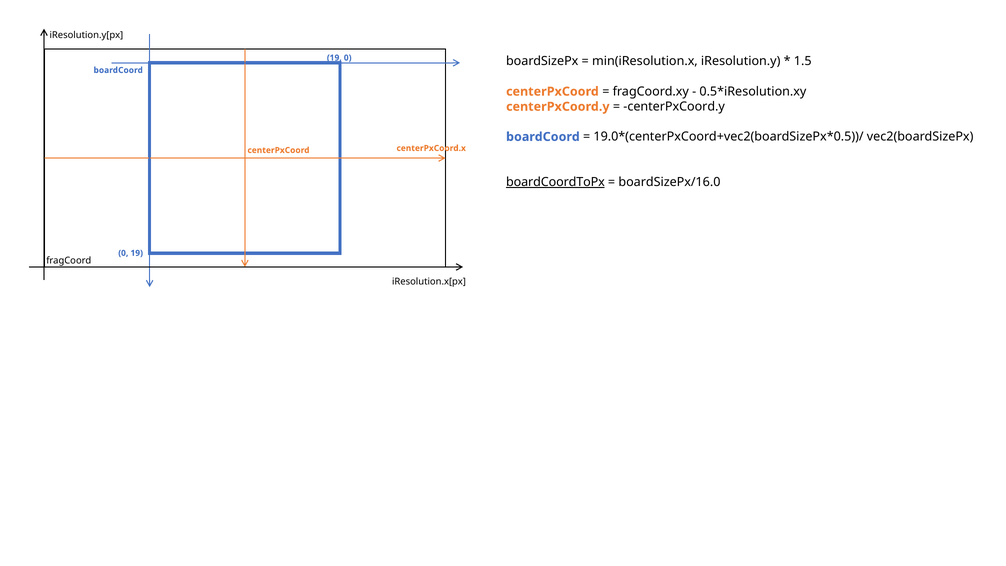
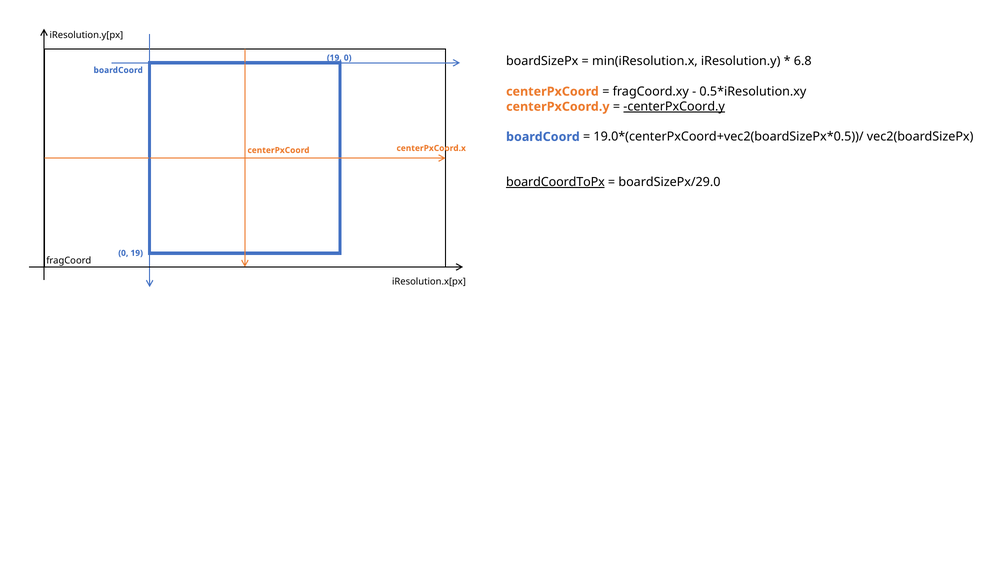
1.5: 1.5 -> 6.8
centerPxCoord.y at (674, 107) underline: none -> present
boardSizePx/16.0: boardSizePx/16.0 -> boardSizePx/29.0
